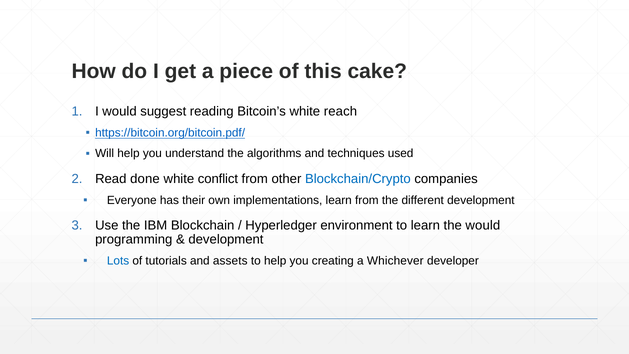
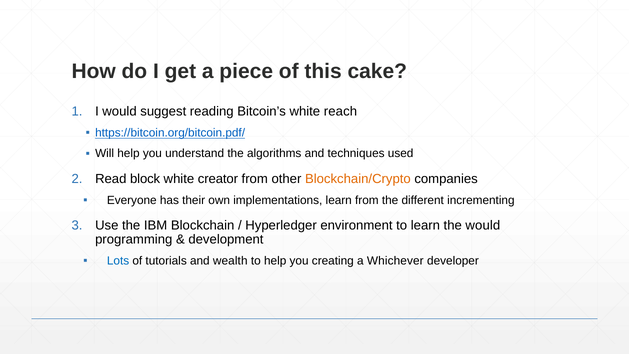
done: done -> block
conflict: conflict -> creator
Blockchain/Crypto colour: blue -> orange
different development: development -> incrementing
assets: assets -> wealth
